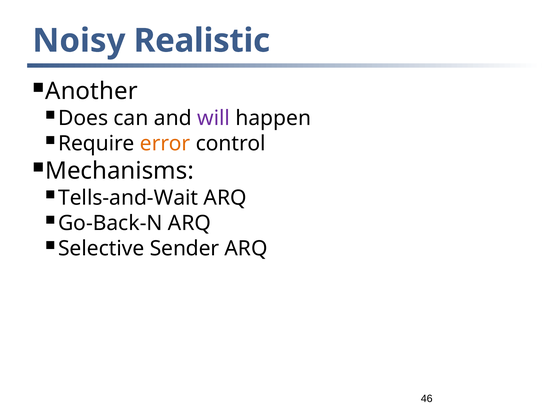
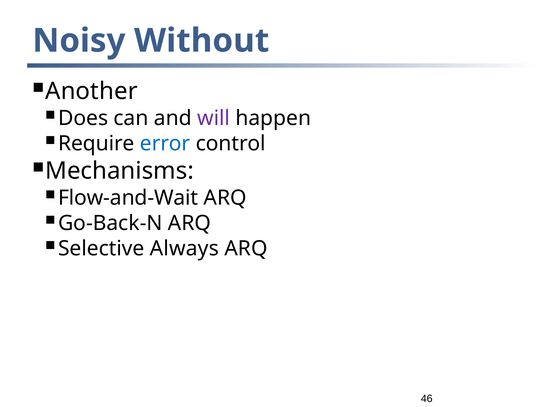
Realistic: Realistic -> Without
error colour: orange -> blue
Tells-and-Wait: Tells-and-Wait -> Flow-and-Wait
Sender: Sender -> Always
